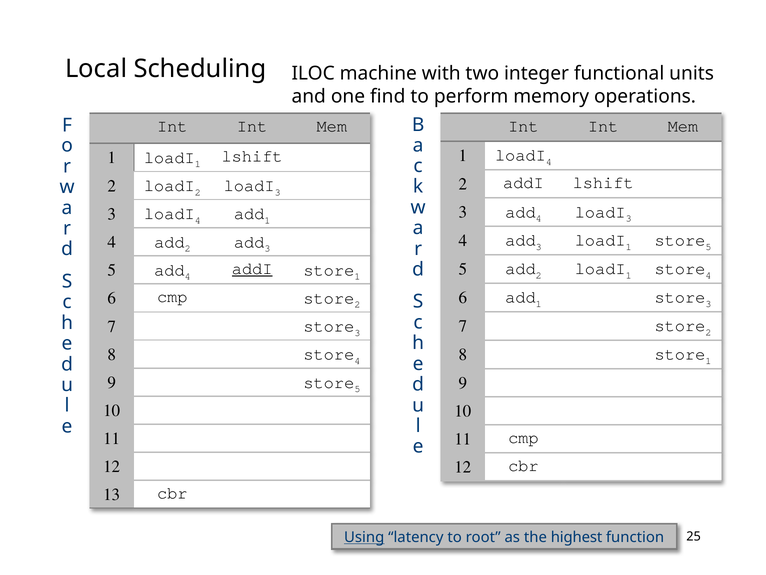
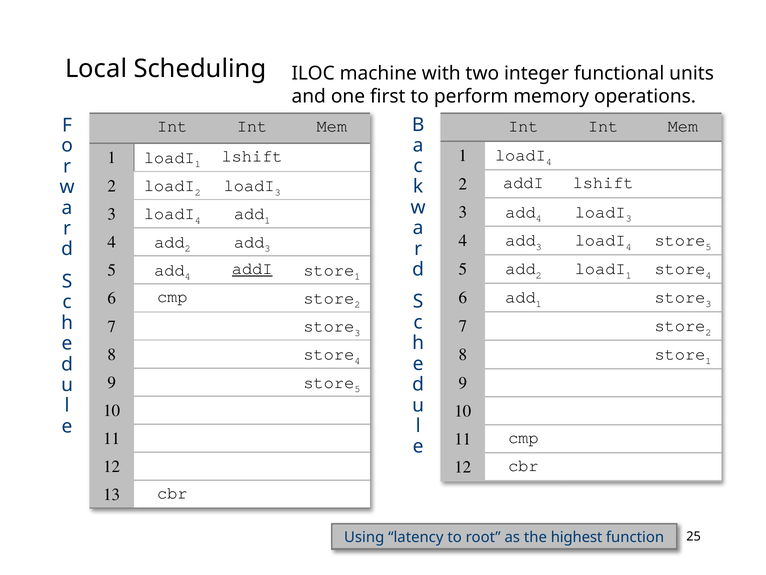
find: find -> first
1 at (629, 247): 1 -> 4
Using underline: present -> none
